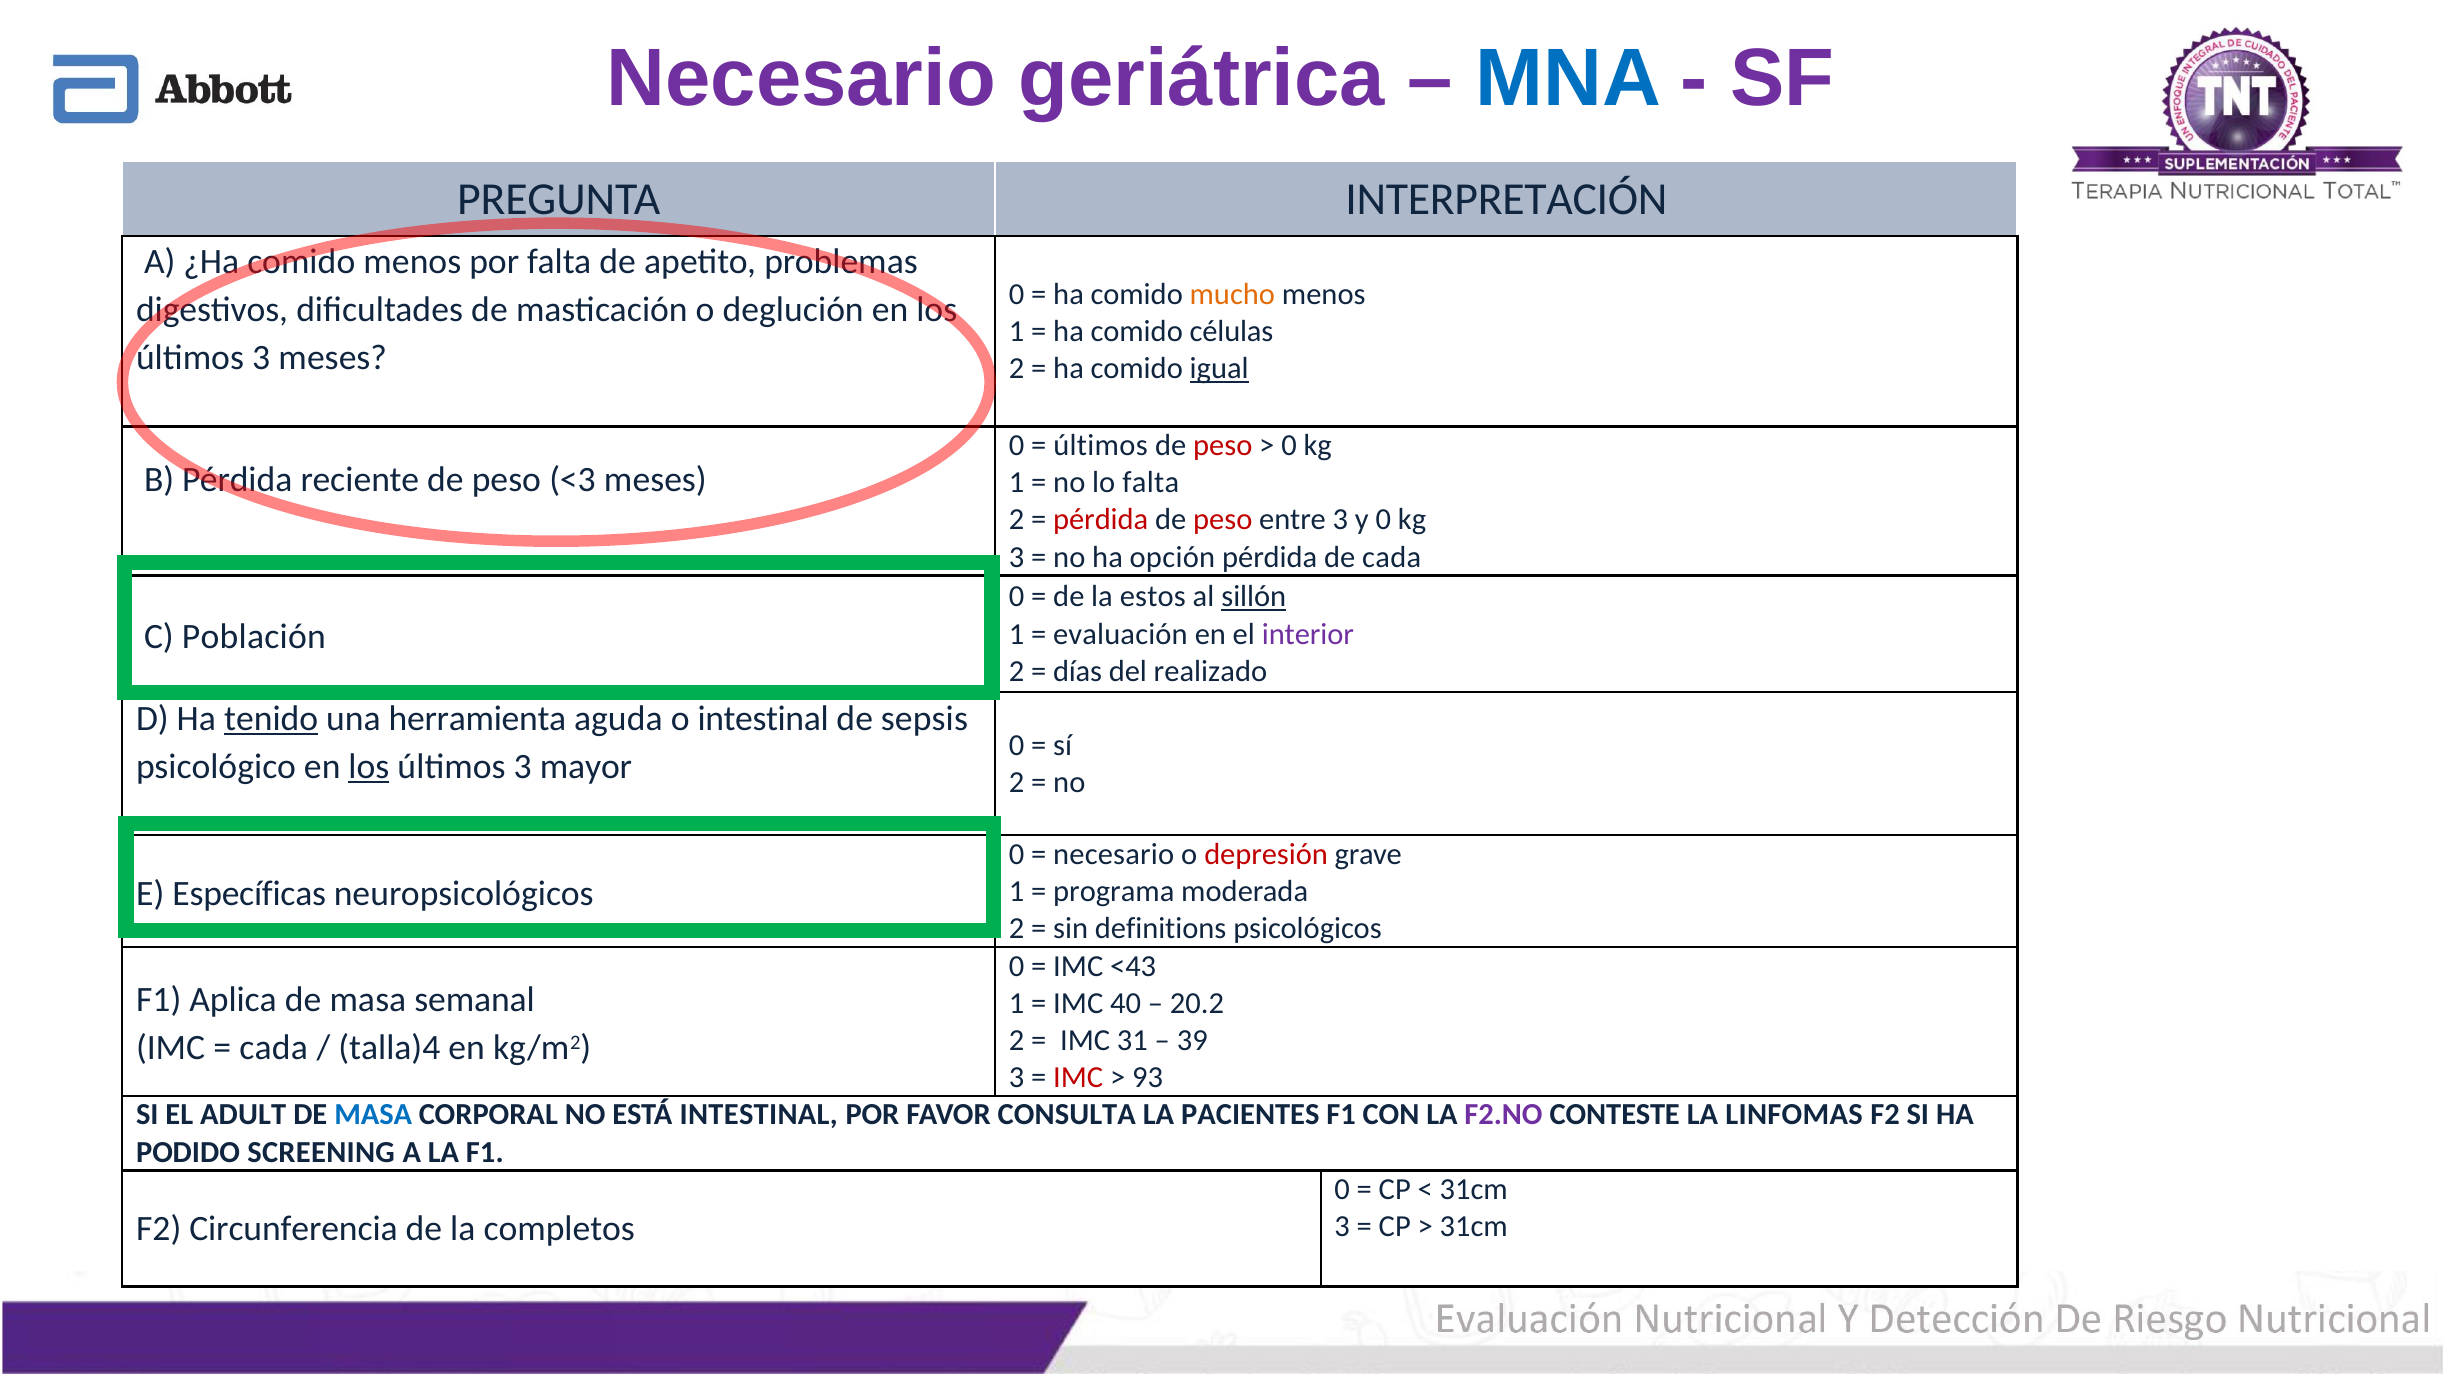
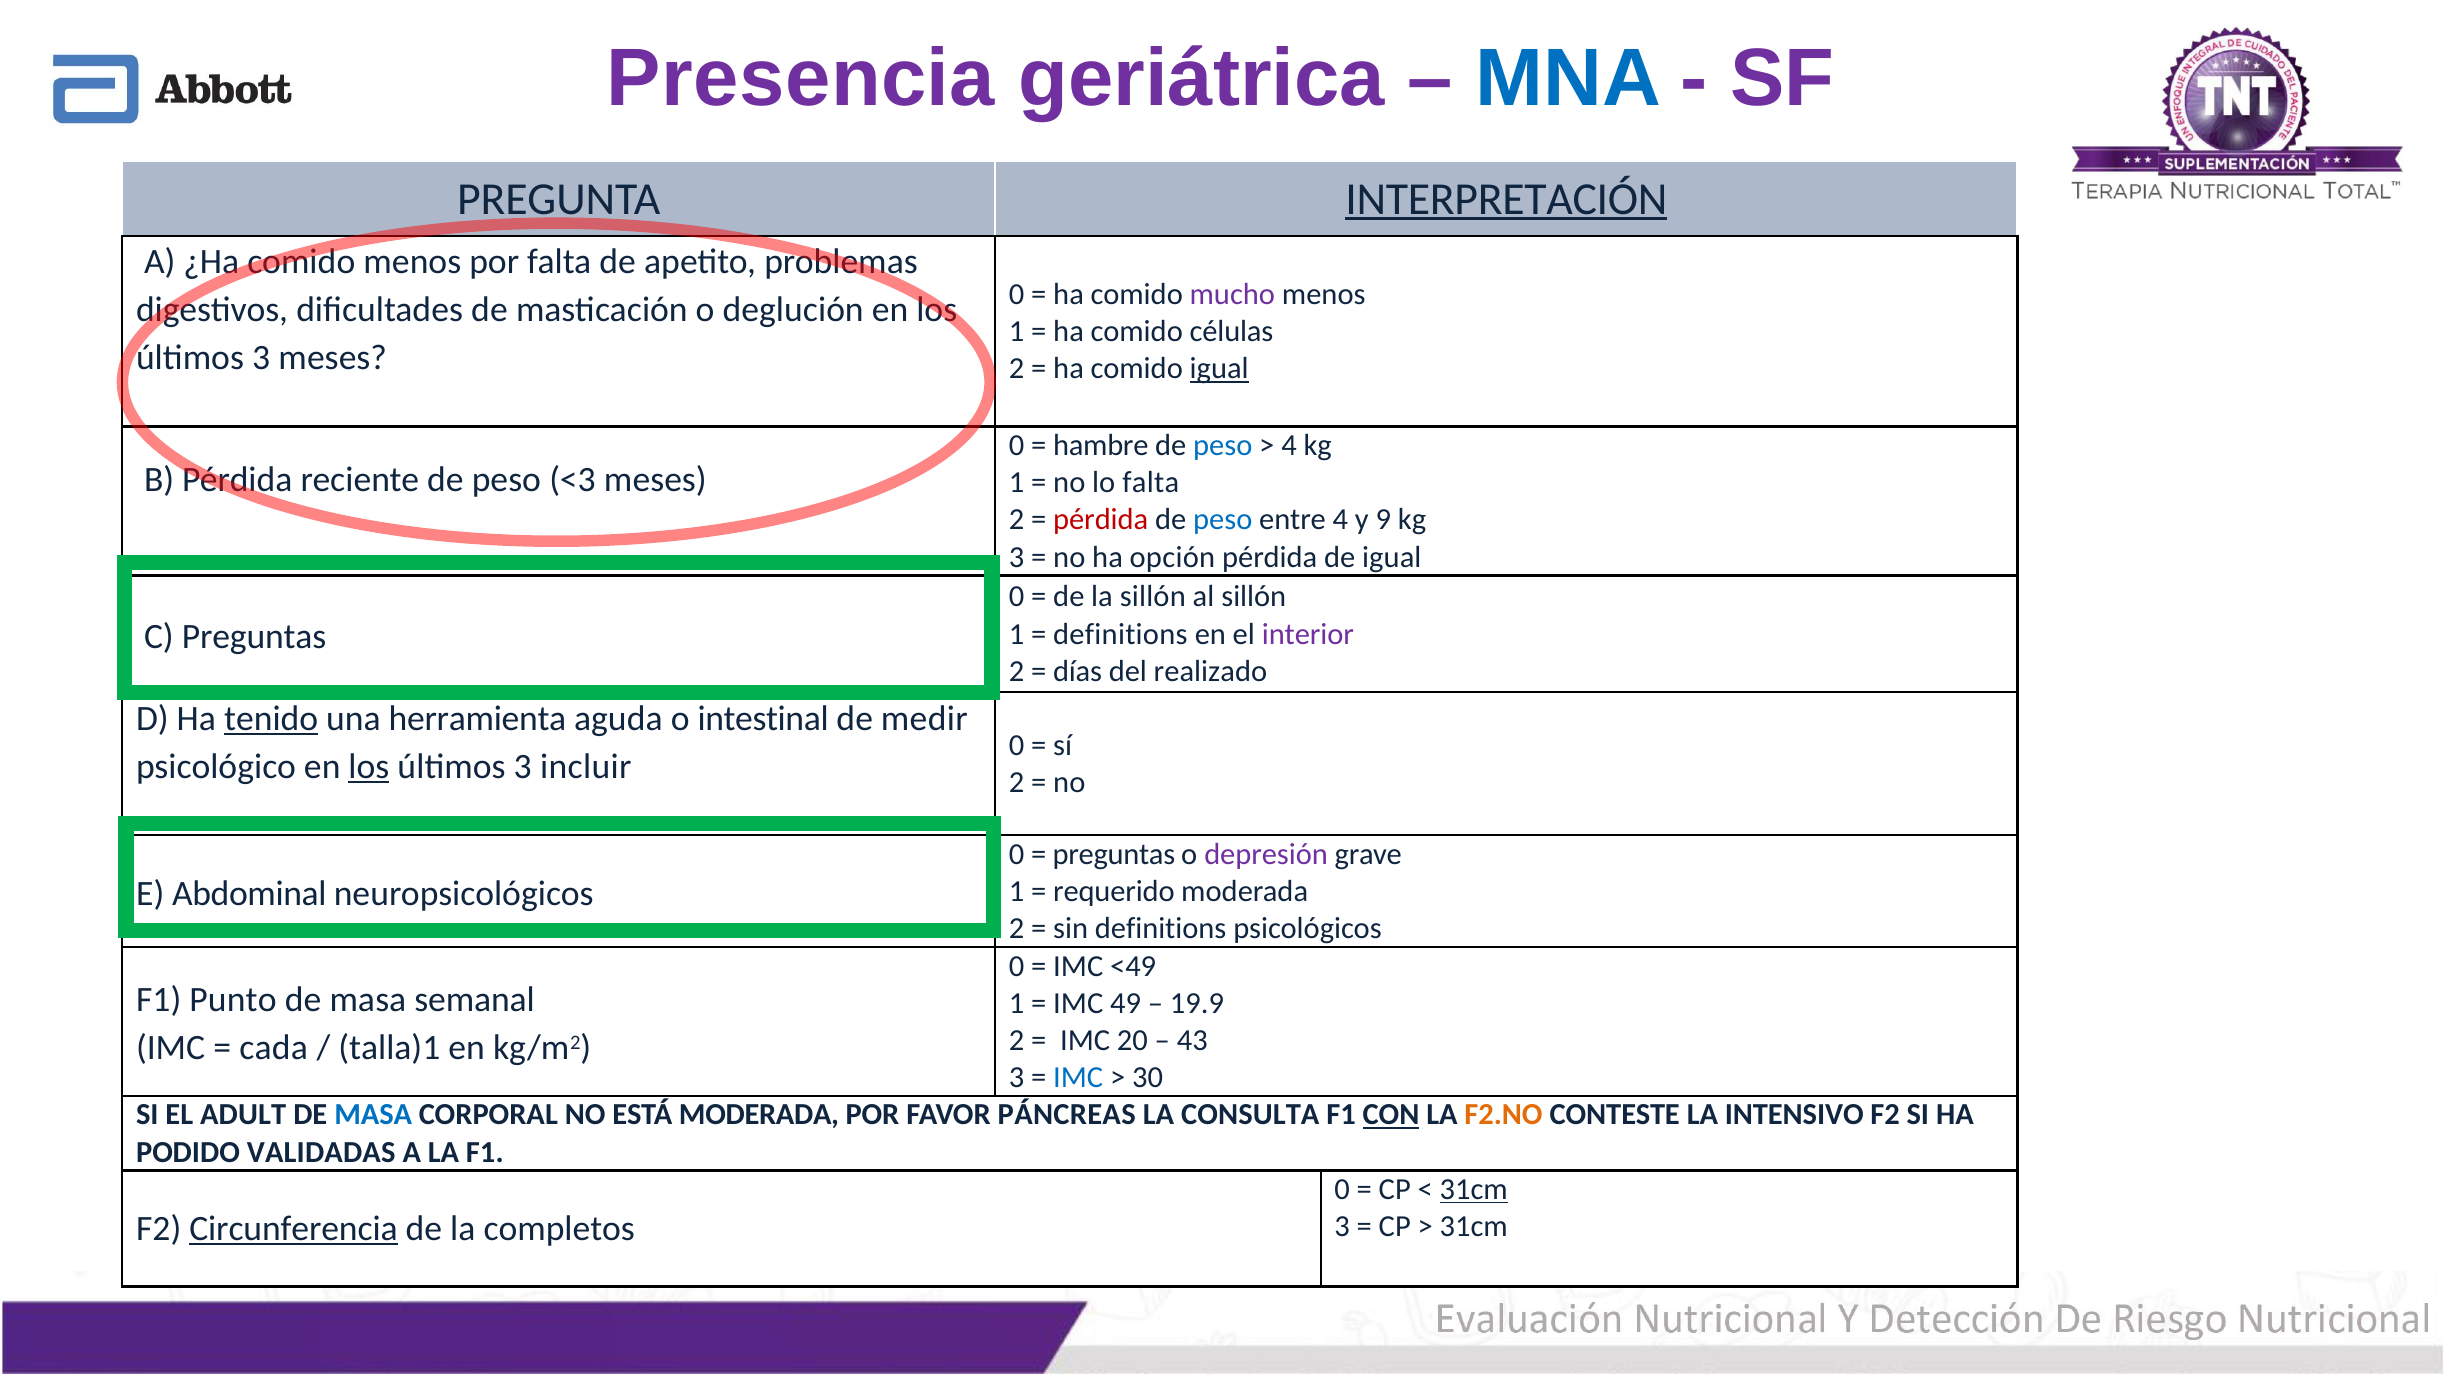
Necesario at (801, 78): Necesario -> Presencia
INTERPRETACIÓN underline: none -> present
mucho colour: orange -> purple
últimos at (1101, 445): últimos -> hambre
peso at (1223, 445) colour: red -> blue
0 at (1289, 445): 0 -> 4
peso at (1223, 520) colour: red -> blue
entre 3: 3 -> 4
y 0: 0 -> 9
de cada: cada -> igual
la estos: estos -> sillón
sillón at (1254, 597) underline: present -> none
evaluación at (1120, 634): evaluación -> definitions
C Población: Población -> Preguntas
sepsis: sepsis -> medir
mayor: mayor -> incluir
necesario at (1114, 854): necesario -> preguntas
depresión colour: red -> purple
programa: programa -> requerido
Específicas: Específicas -> Abdominal
<43: <43 -> <49
Aplica: Aplica -> Punto
40: 40 -> 49
20.2: 20.2 -> 19.9
31: 31 -> 20
39: 39 -> 43
talla)4: talla)4 -> talla)1
IMC at (1078, 1078) colour: red -> blue
93: 93 -> 30
ESTÁ INTESTINAL: INTESTINAL -> MODERADA
CONSULTA: CONSULTA -> PÁNCREAS
PACIENTES: PACIENTES -> CONSULTA
CON underline: none -> present
F2.NO colour: purple -> orange
LINFOMAS: LINFOMAS -> INTENSIVO
SCREENING: SCREENING -> VALIDADAS
31cm at (1474, 1190) underline: none -> present
Circunferencia underline: none -> present
